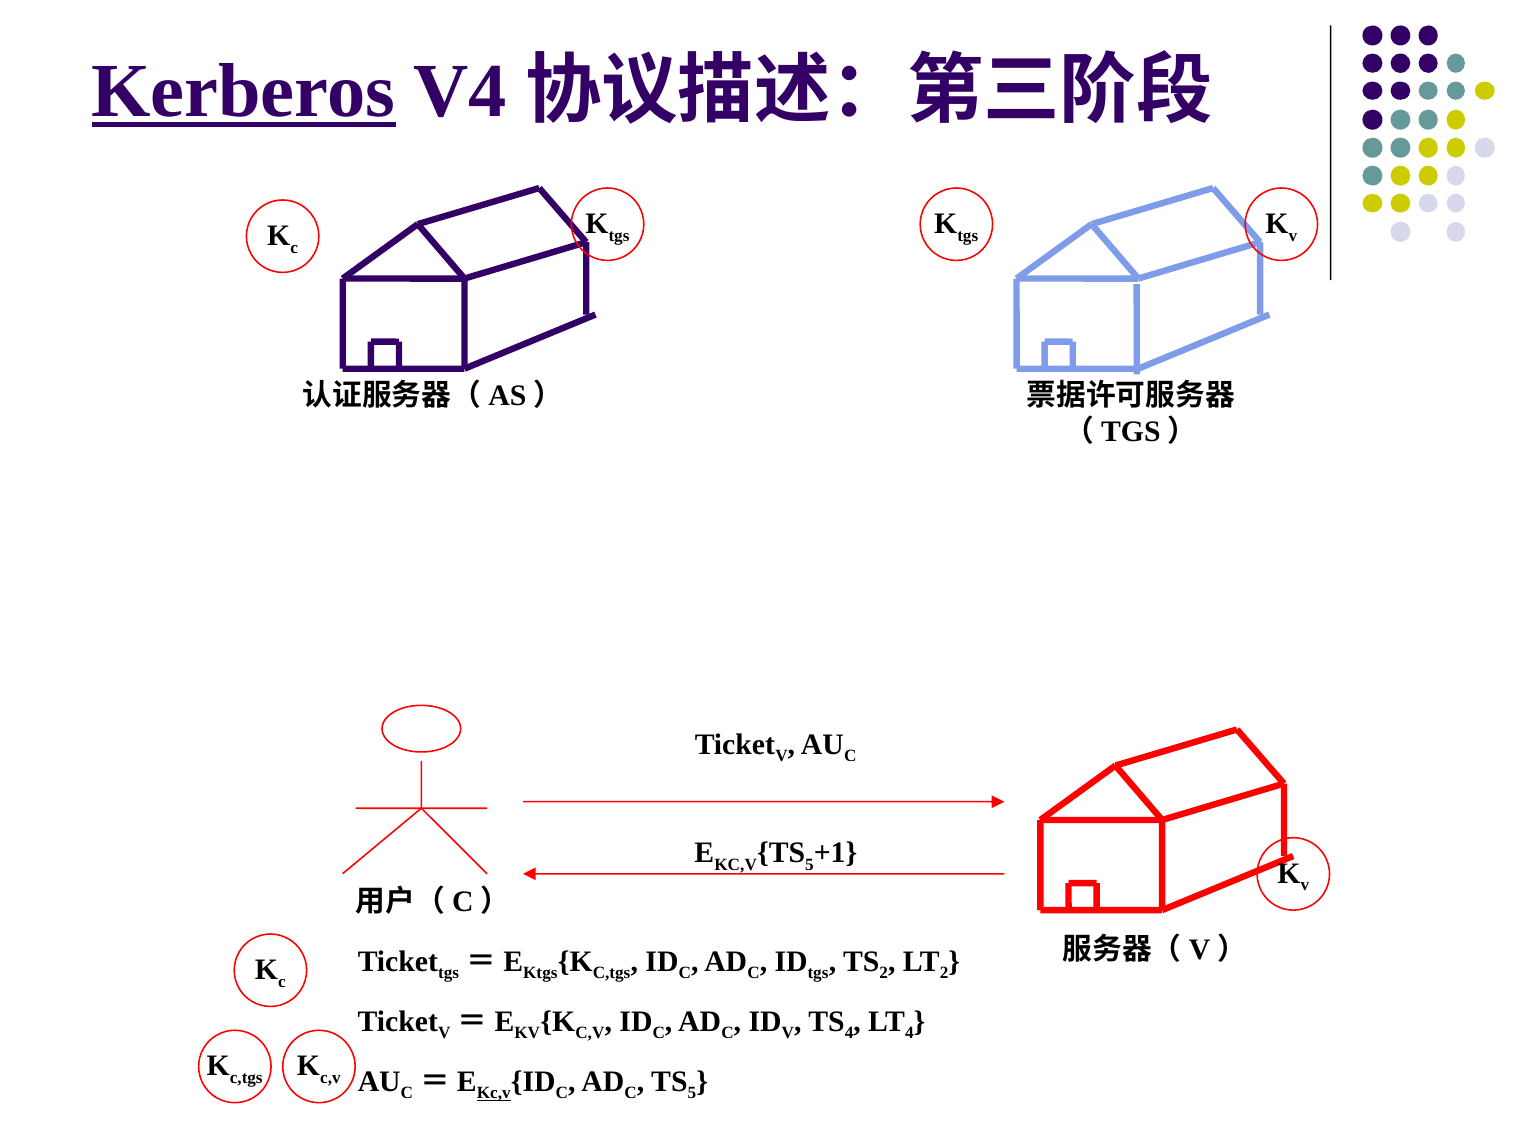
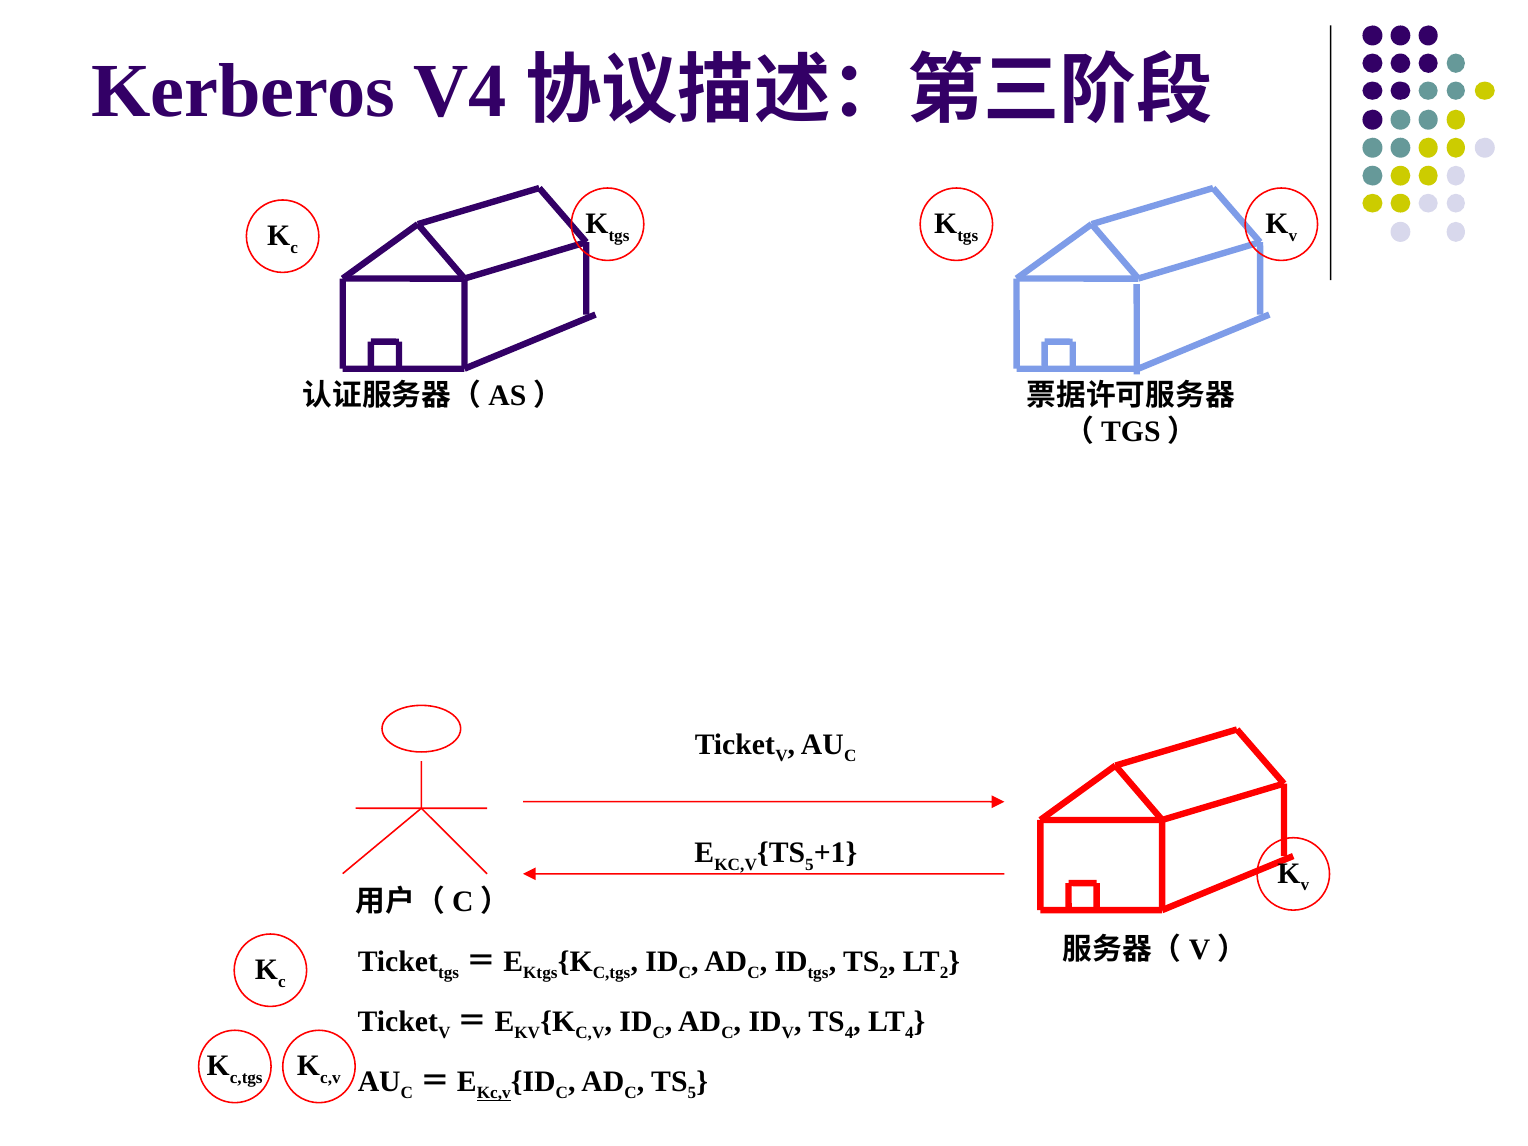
Kerberos underline: present -> none
